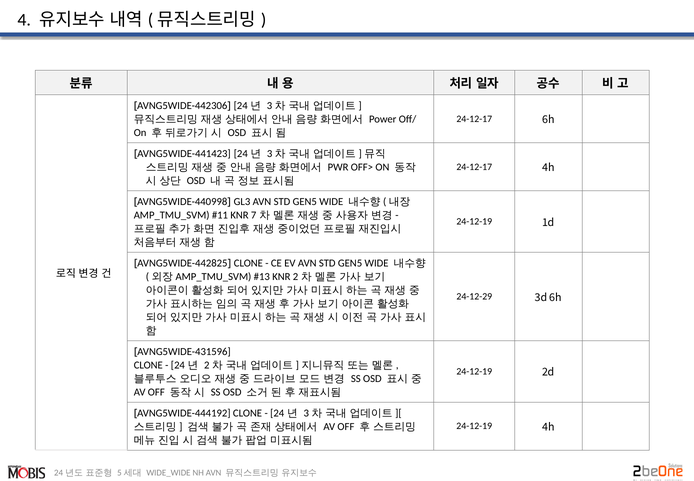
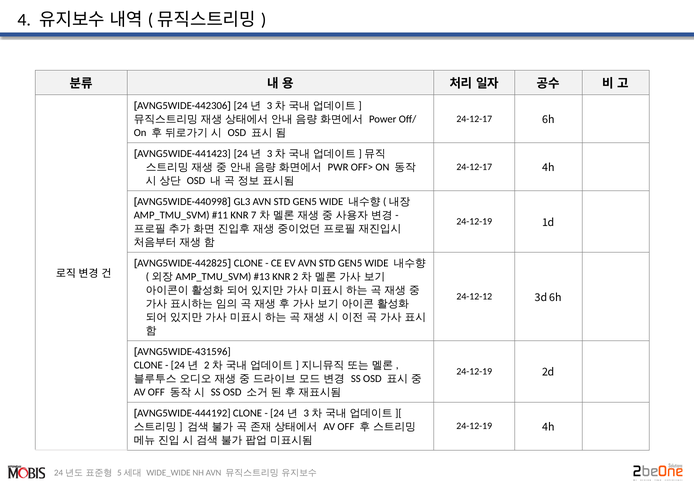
24-12-29: 24-12-29 -> 24-12-12
